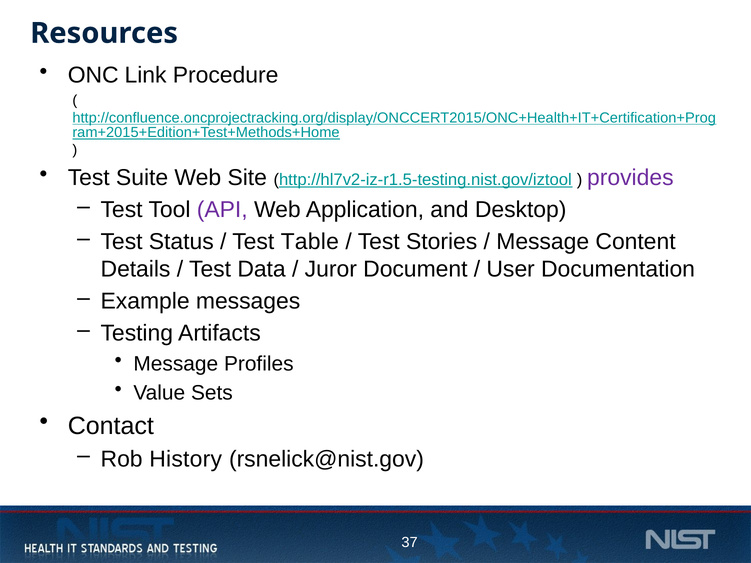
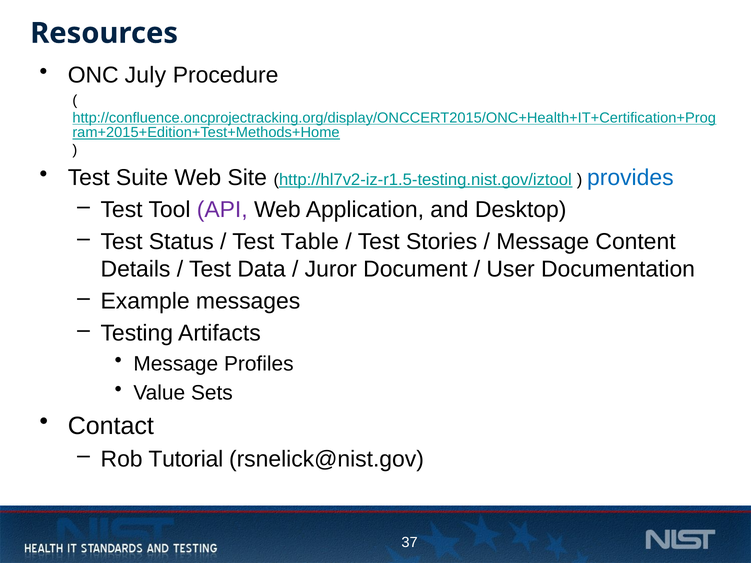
Link: Link -> July
provides colour: purple -> blue
History: History -> Tutorial
